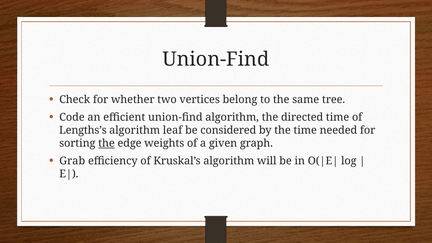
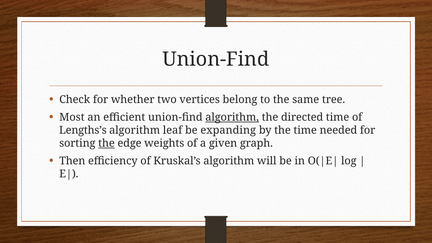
Code: Code -> Most
algorithm at (232, 117) underline: none -> present
considered: considered -> expanding
Grab: Grab -> Then
